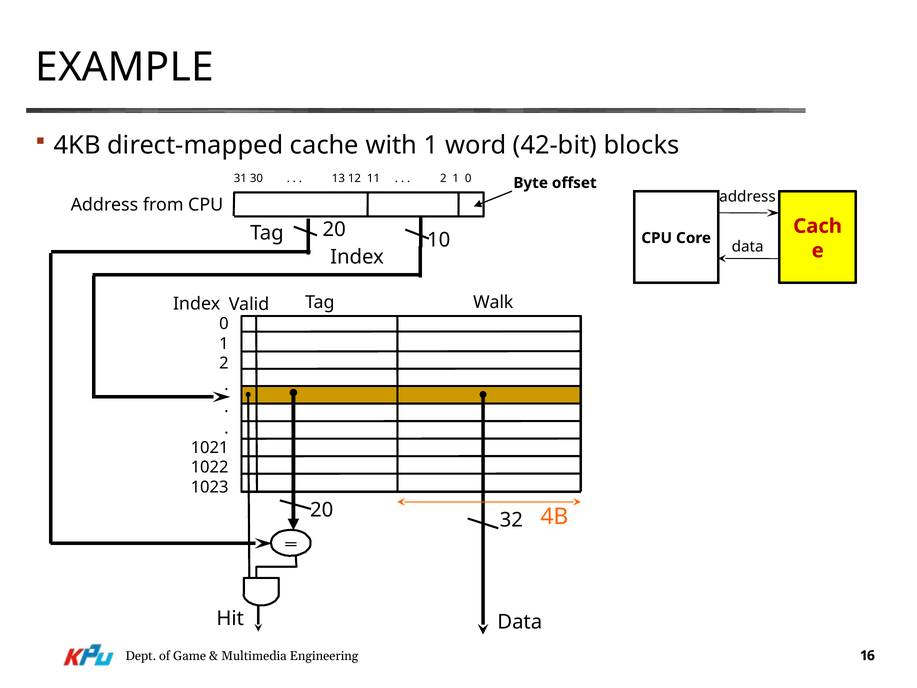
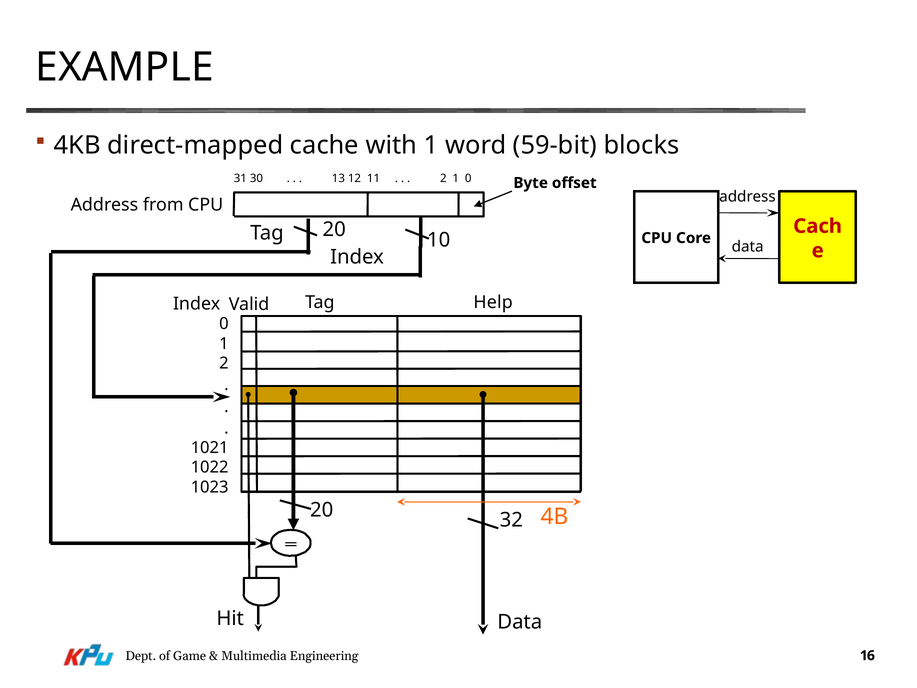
42-bit: 42-bit -> 59-bit
Walk: Walk -> Help
